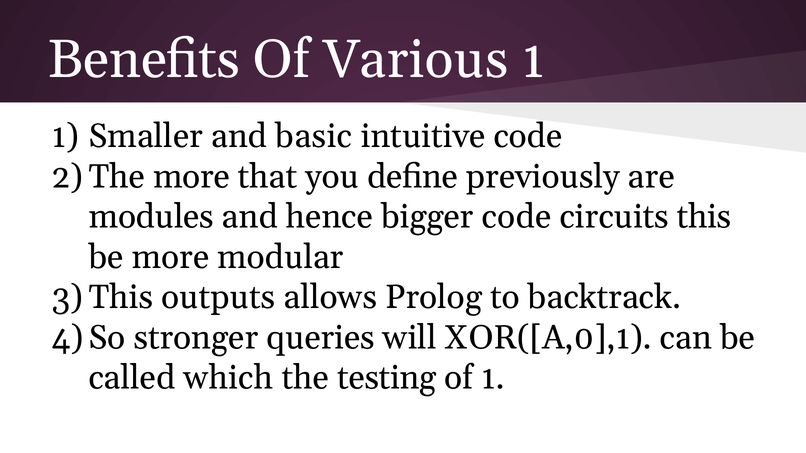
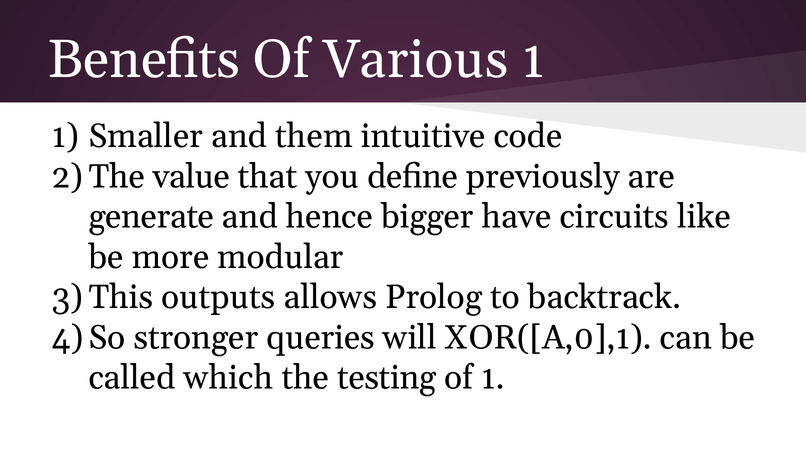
basic: basic -> them
more at (191, 177): more -> value
modules: modules -> generate
bigger code: code -> have
this: this -> like
